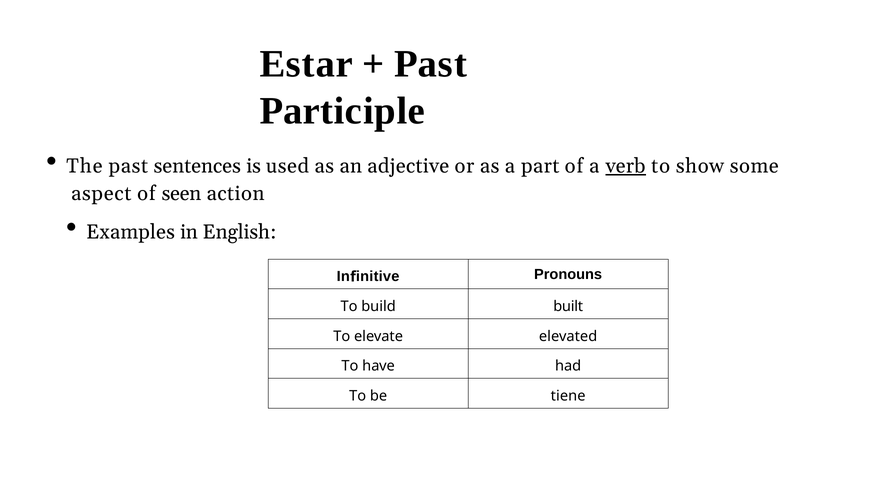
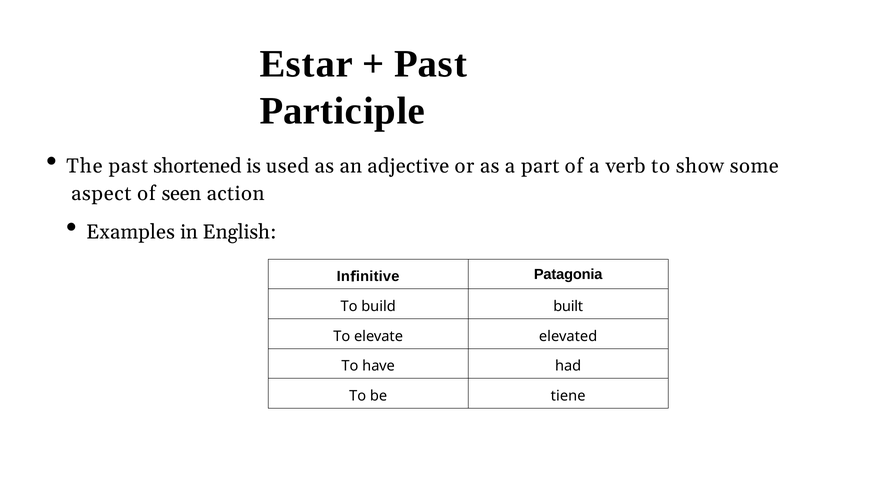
sentences: sentences -> shortened
verb underline: present -> none
Pronouns: Pronouns -> Patagonia
